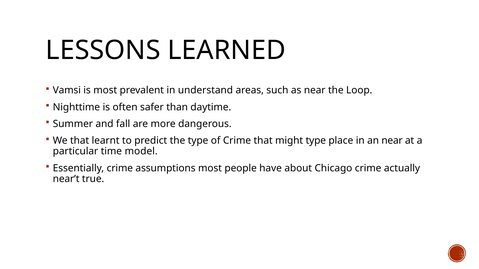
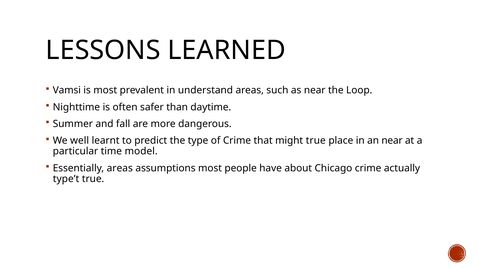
We that: that -> well
might type: type -> true
Essentially crime: crime -> areas
near’t: near’t -> type’t
